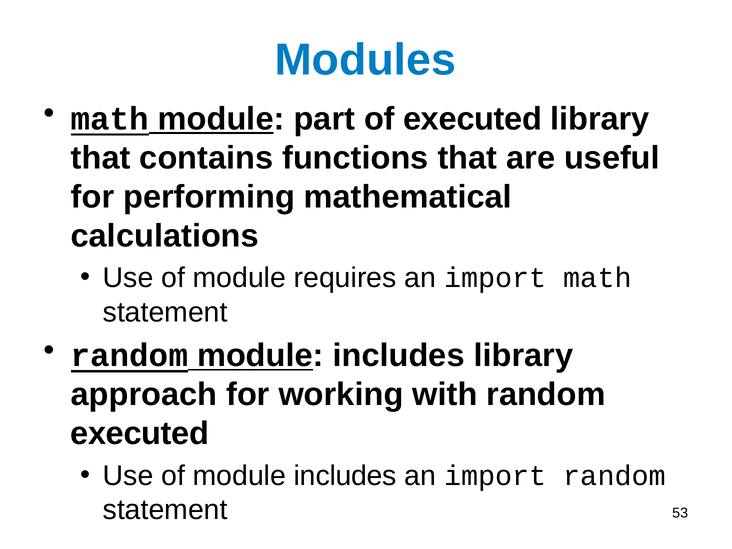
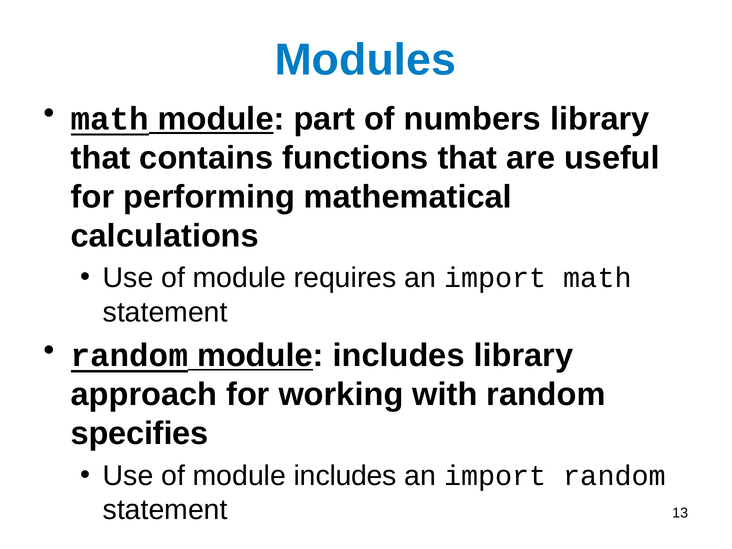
of executed: executed -> numbers
executed at (140, 434): executed -> specifies
53: 53 -> 13
